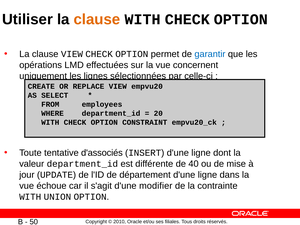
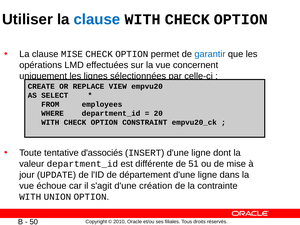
clause at (97, 19) colour: orange -> blue
clause VIEW: VIEW -> MISE
40: 40 -> 51
modifier: modifier -> création
